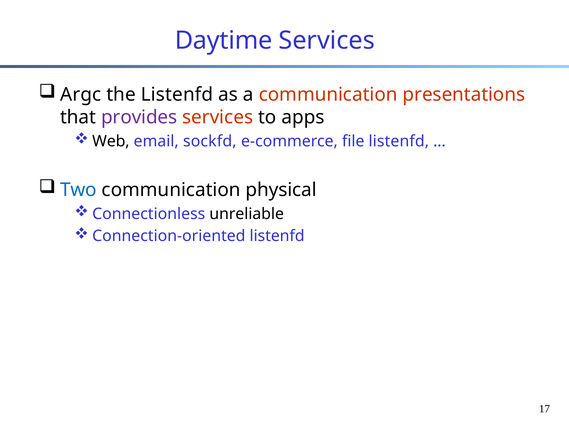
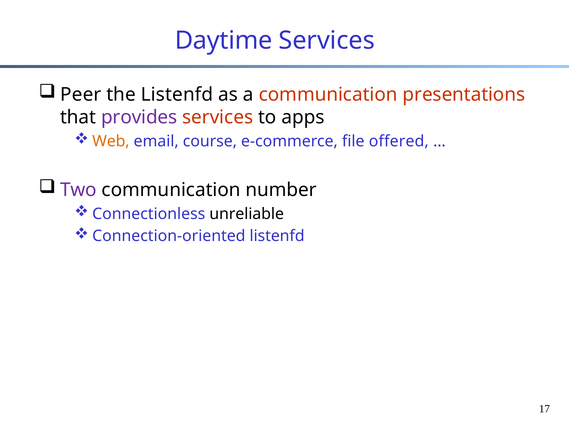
Argc: Argc -> Peer
Web colour: black -> orange
sockfd: sockfd -> course
file listenfd: listenfd -> offered
Two colour: blue -> purple
physical: physical -> number
